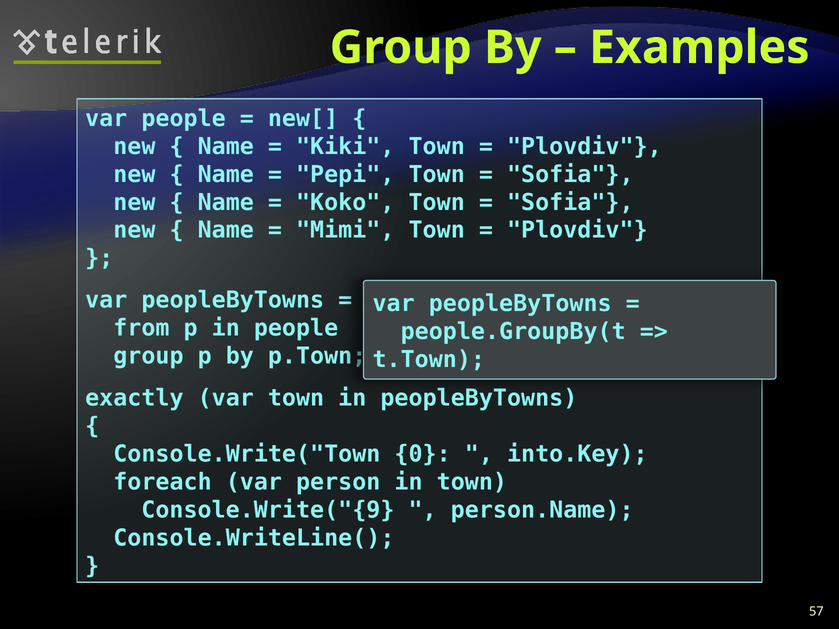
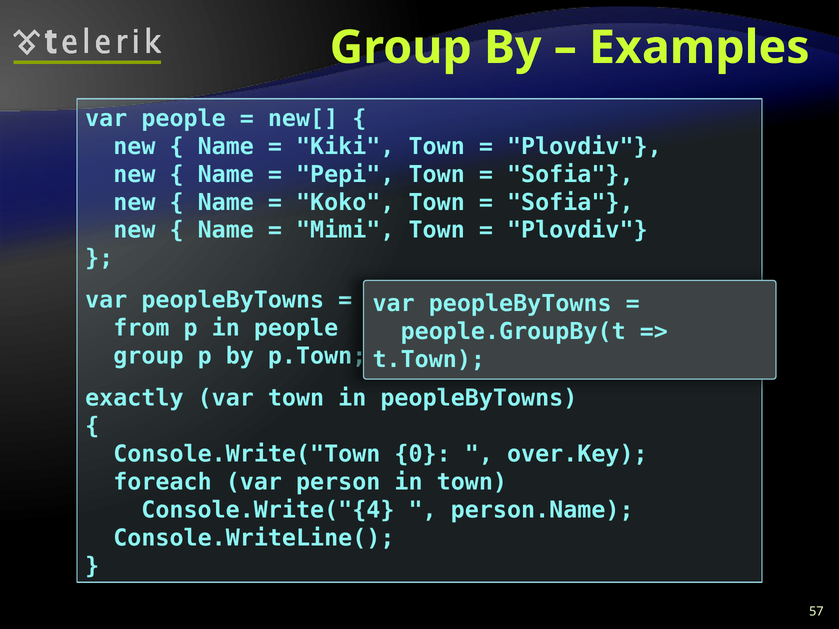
into.Key: into.Key -> over.Key
Console.Write("{9: Console.Write("{9 -> Console.Write("{4
